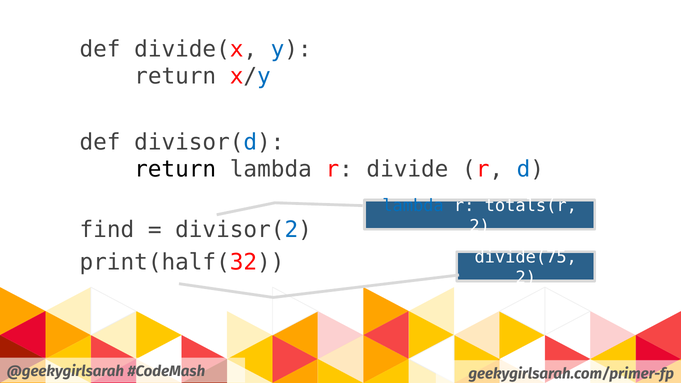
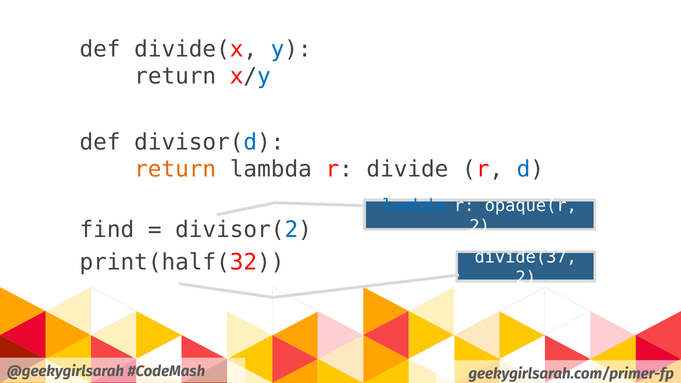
return at (175, 169) colour: black -> orange
totals(r: totals(r -> opaque(r
divide(75: divide(75 -> divide(37
